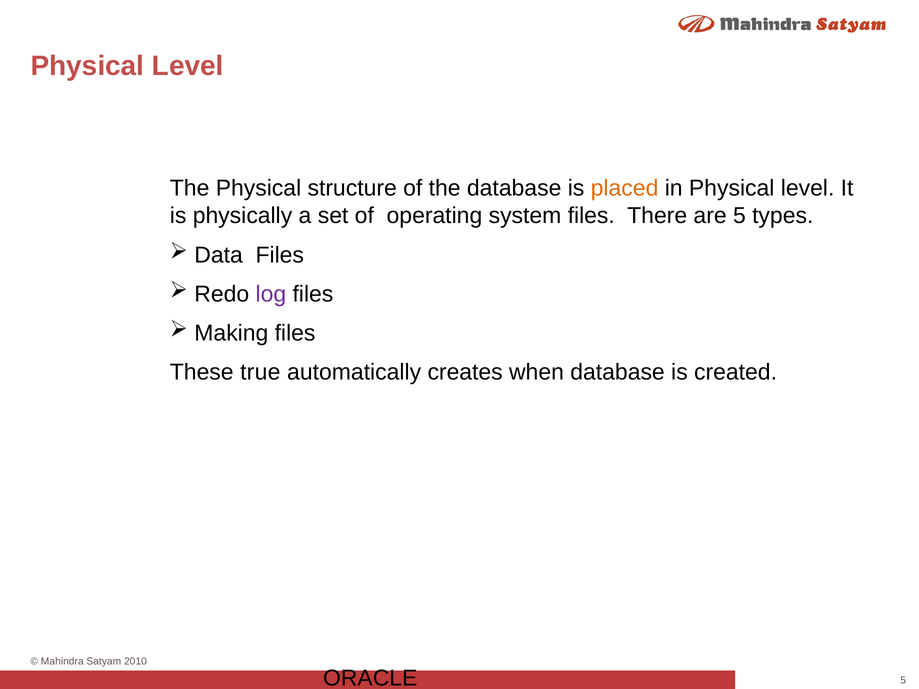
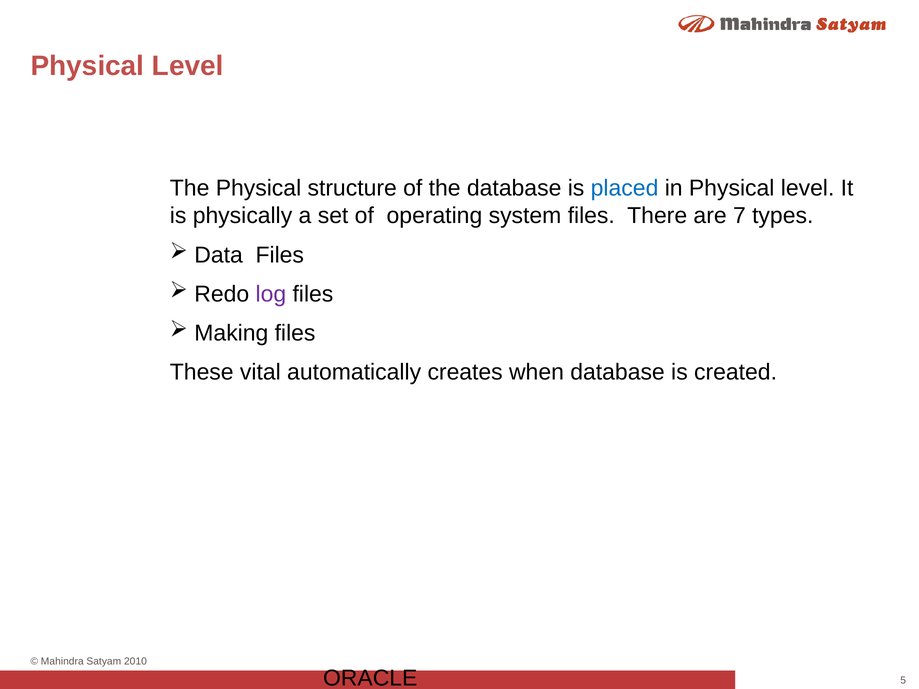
placed colour: orange -> blue
are 5: 5 -> 7
true: true -> vital
